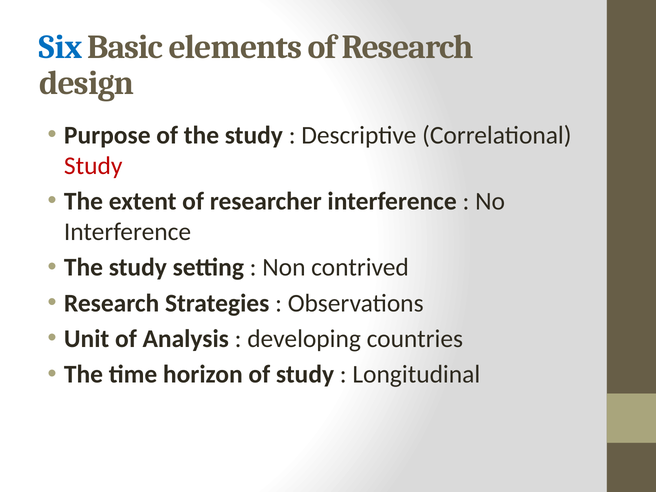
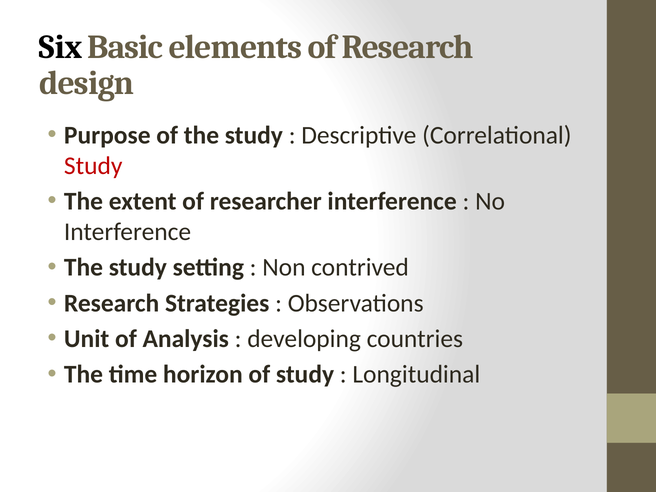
Six colour: blue -> black
